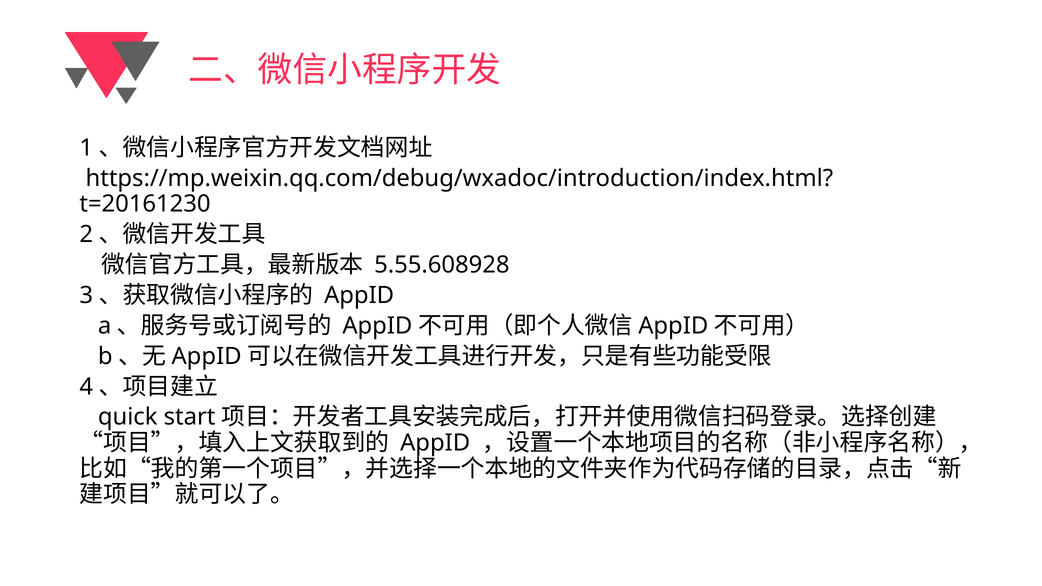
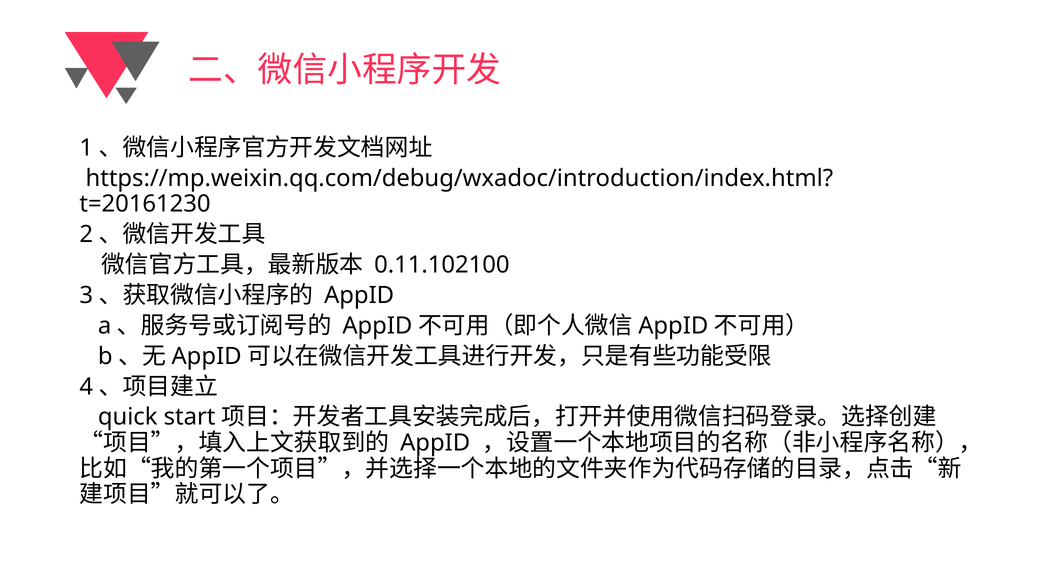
5.55.608928: 5.55.608928 -> 0.11.102100
